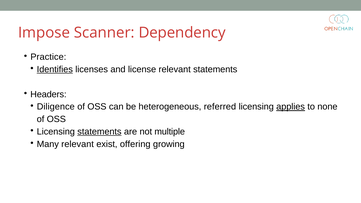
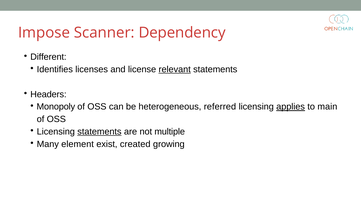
Practice: Practice -> Different
Identifies underline: present -> none
relevant at (175, 69) underline: none -> present
Diligence: Diligence -> Monopoly
none: none -> main
Many relevant: relevant -> element
offering: offering -> created
